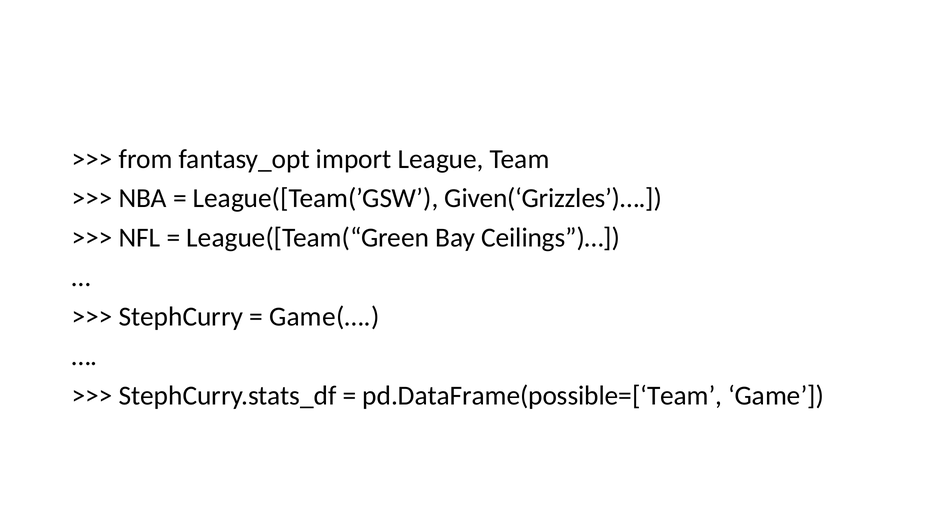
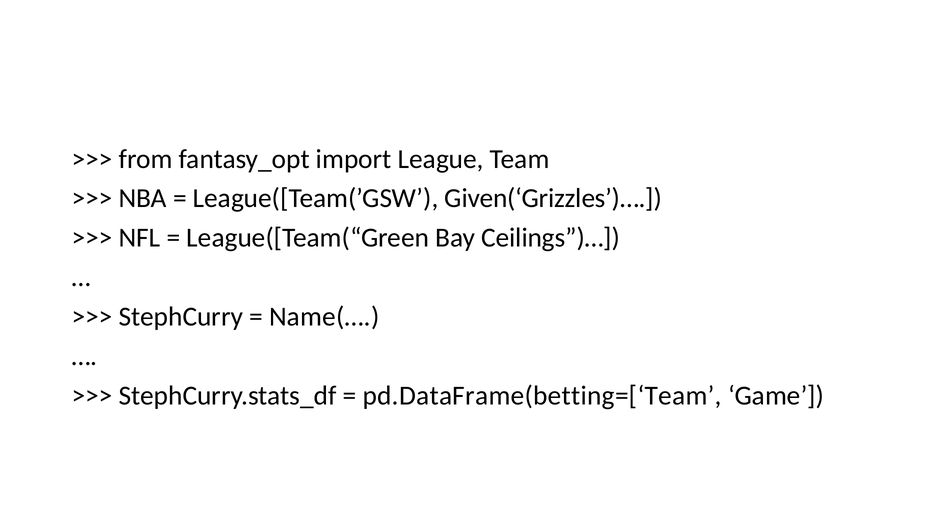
Game(…: Game(… -> Name(…
pd.DataFrame(possible=[‘Team: pd.DataFrame(possible=[‘Team -> pd.DataFrame(betting=[‘Team
